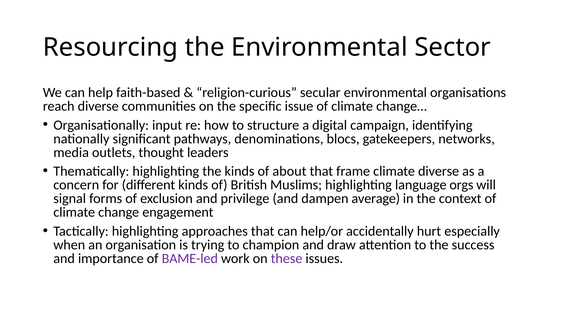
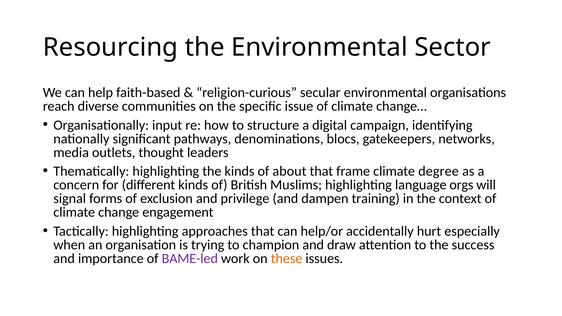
climate diverse: diverse -> degree
average: average -> training
these colour: purple -> orange
